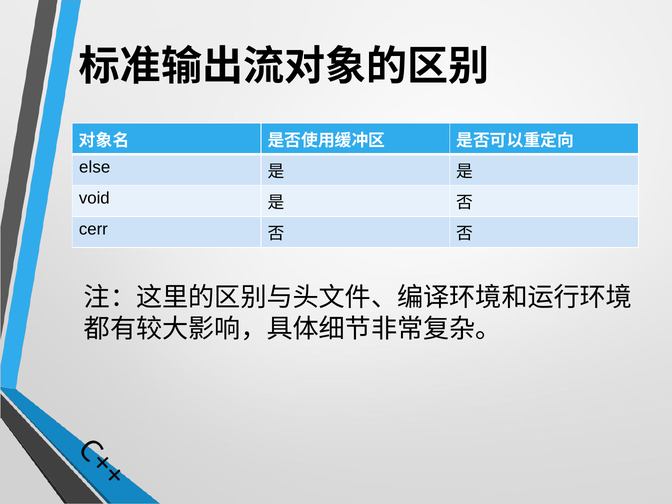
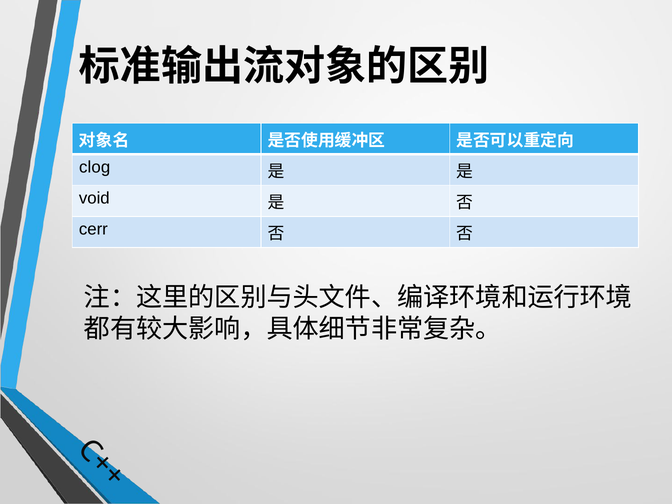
else: else -> clog
